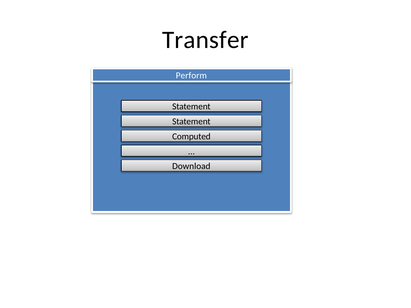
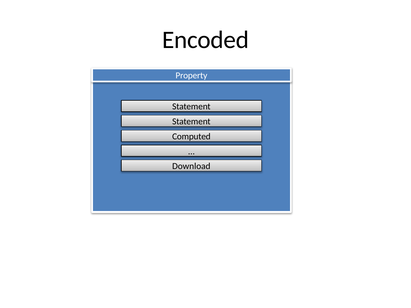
Transfer: Transfer -> Encoded
Perform: Perform -> Property
